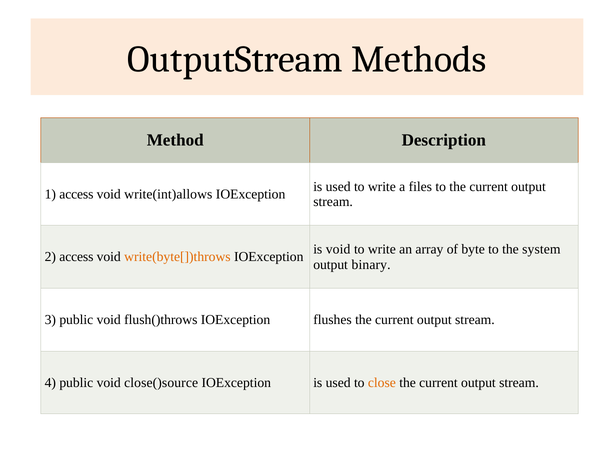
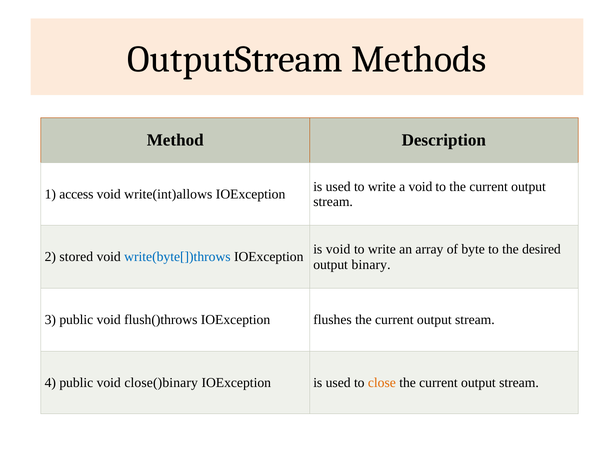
a files: files -> void
system: system -> desired
2 access: access -> stored
write(byte[])throws colour: orange -> blue
close()source: close()source -> close()binary
